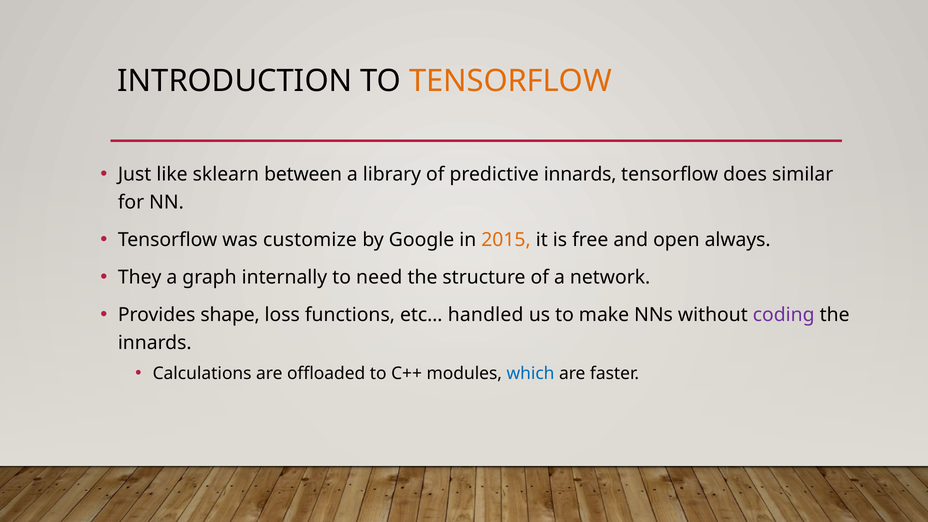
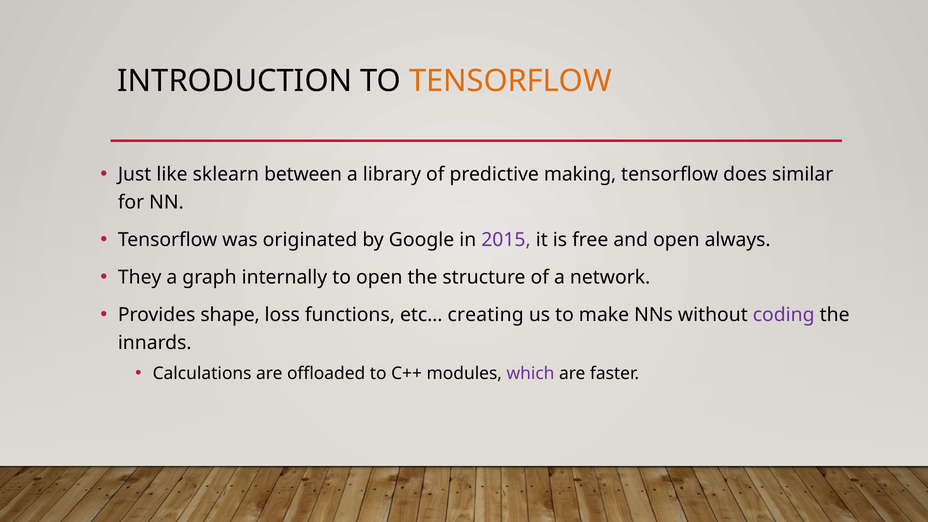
predictive innards: innards -> making
customize: customize -> originated
2015 colour: orange -> purple
to need: need -> open
handled: handled -> creating
which colour: blue -> purple
